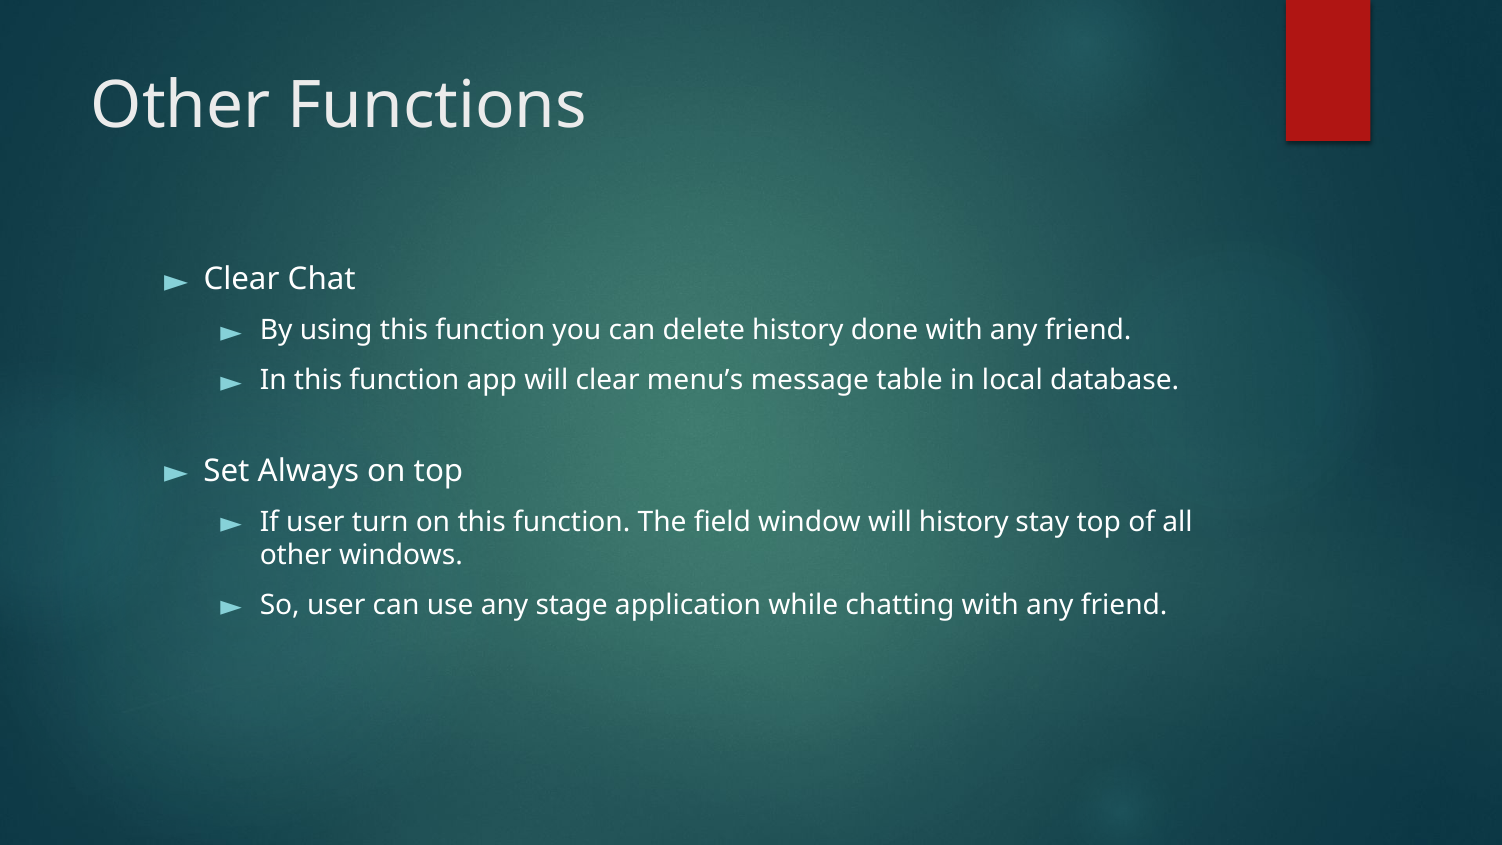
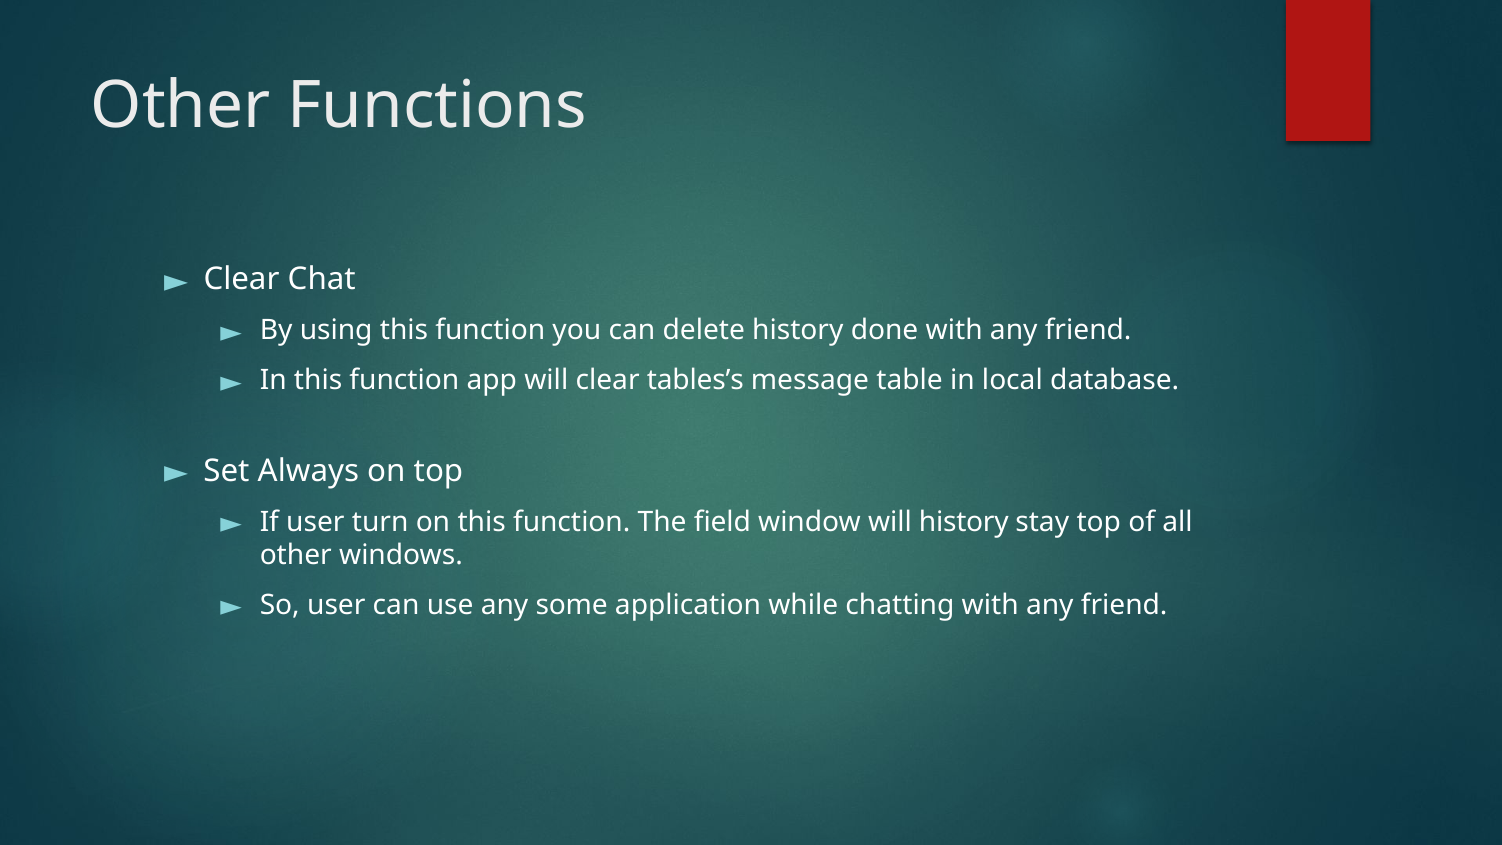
menu’s: menu’s -> tables’s
stage: stage -> some
